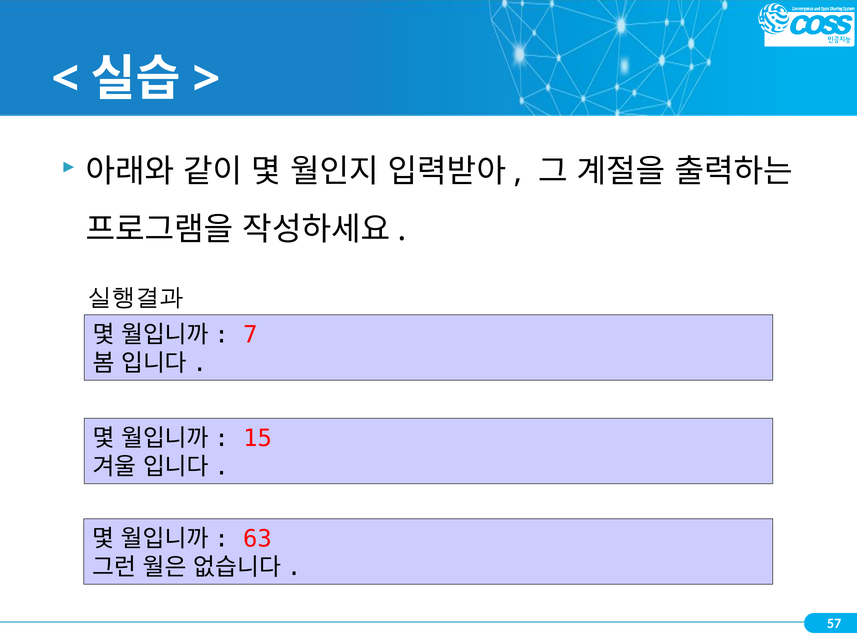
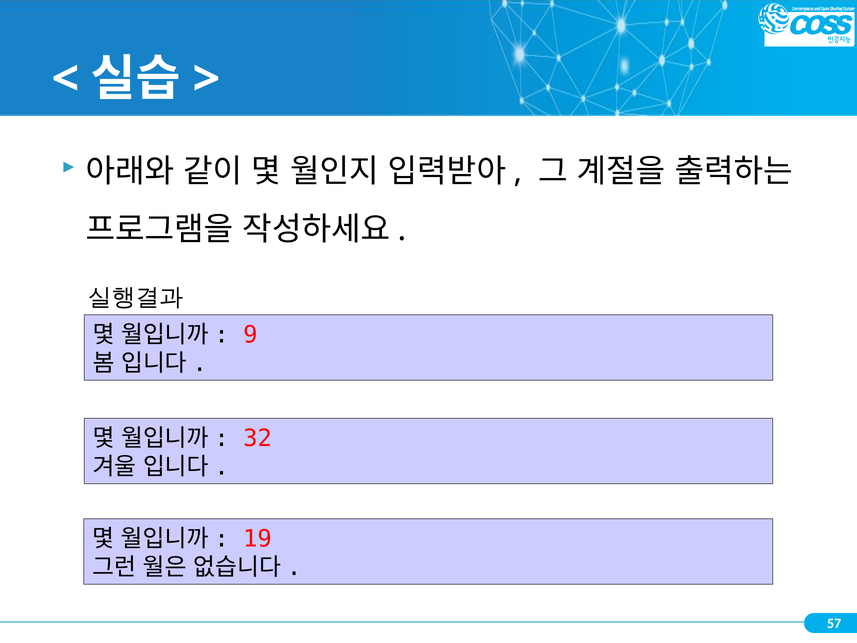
7: 7 -> 9
15: 15 -> 32
63: 63 -> 19
